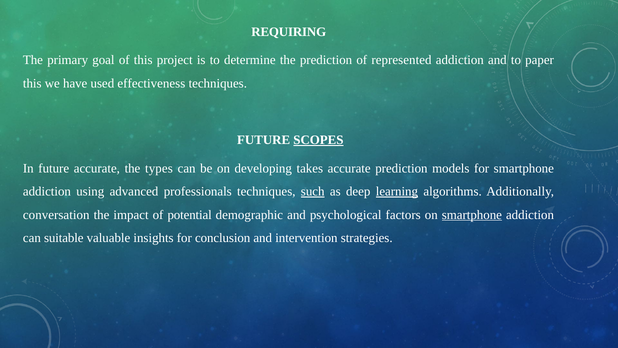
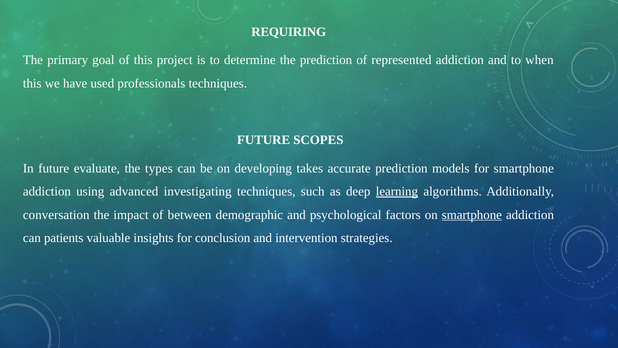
paper: paper -> when
effectiveness: effectiveness -> professionals
SCOPES underline: present -> none
future accurate: accurate -> evaluate
professionals: professionals -> investigating
such underline: present -> none
potential: potential -> between
suitable: suitable -> patients
